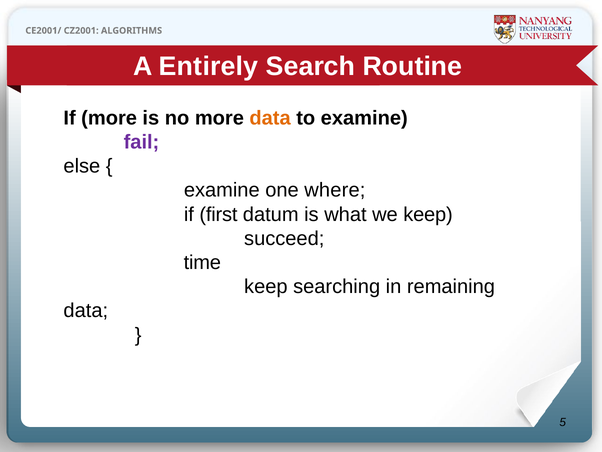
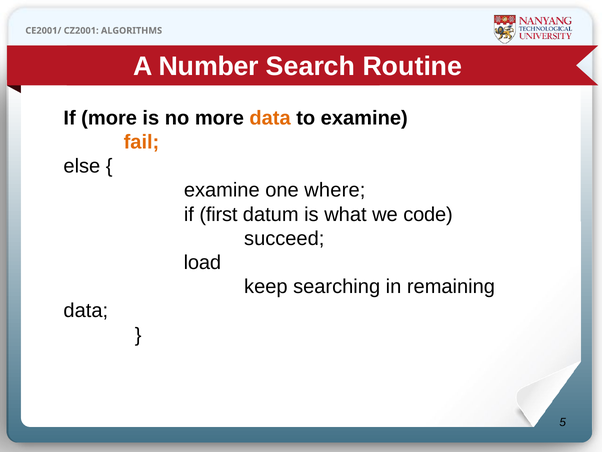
Entirely: Entirely -> Number
fail colour: purple -> orange
we keep: keep -> code
time: time -> load
